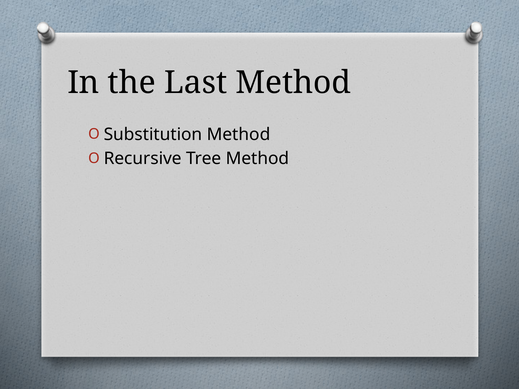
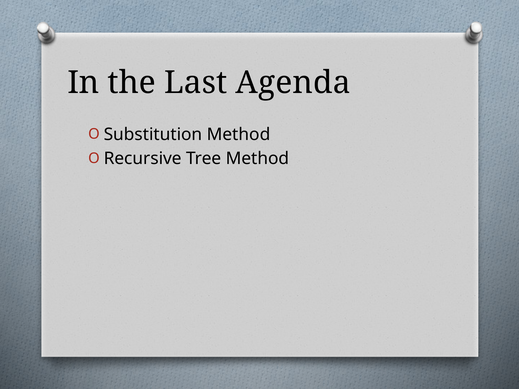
Last Method: Method -> Agenda
